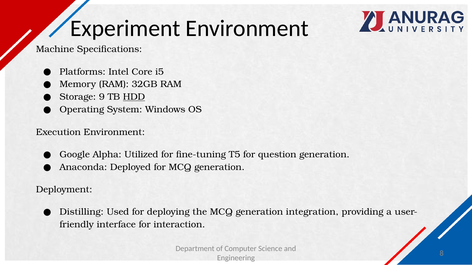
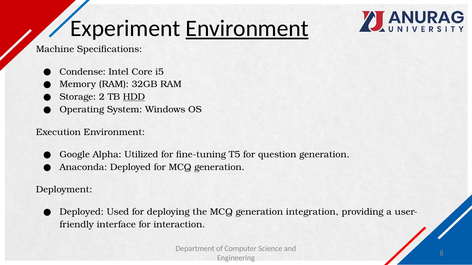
Environment at (247, 28) underline: none -> present
Platforms: Platforms -> Condense
9: 9 -> 2
Distilling at (82, 212): Distilling -> Deployed
